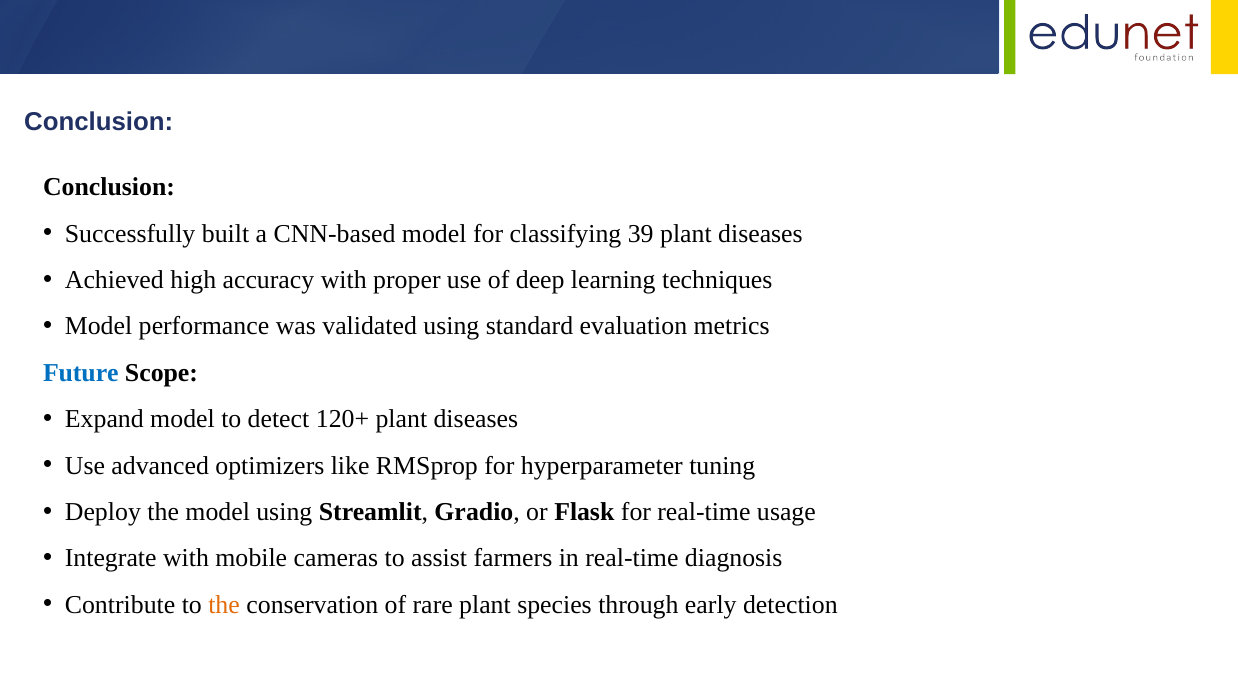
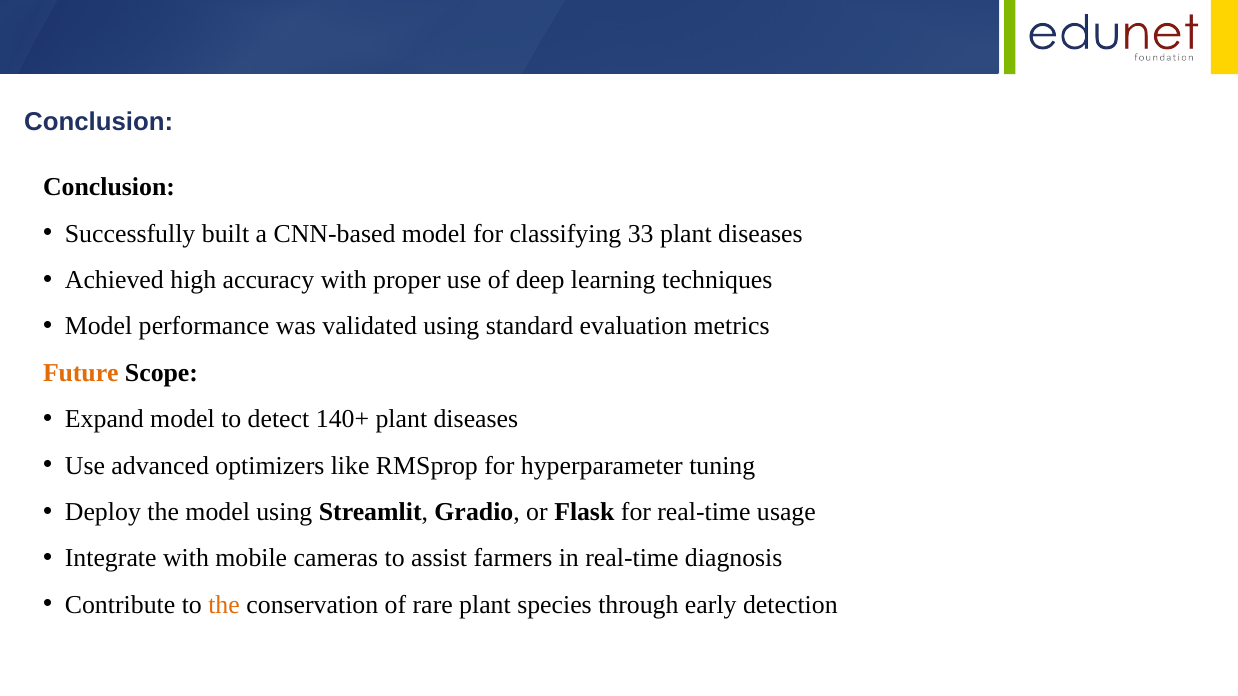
39: 39 -> 33
Future colour: blue -> orange
120+: 120+ -> 140+
